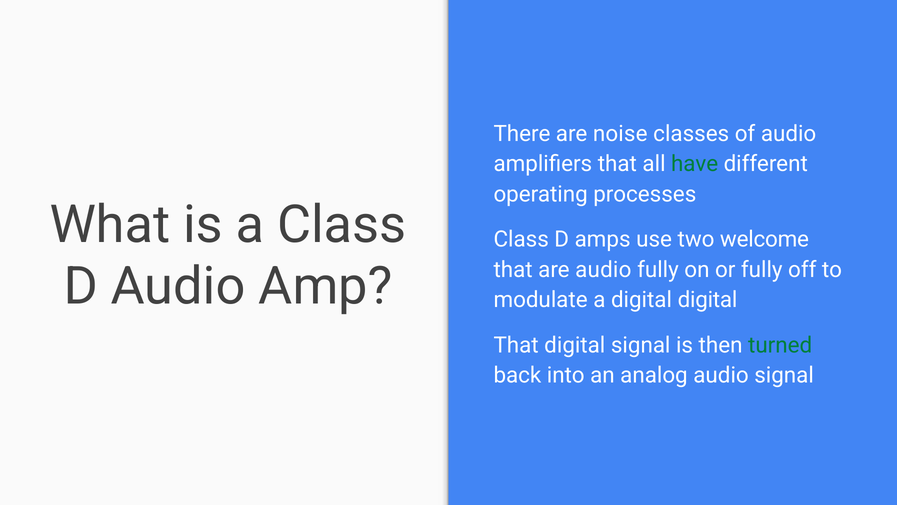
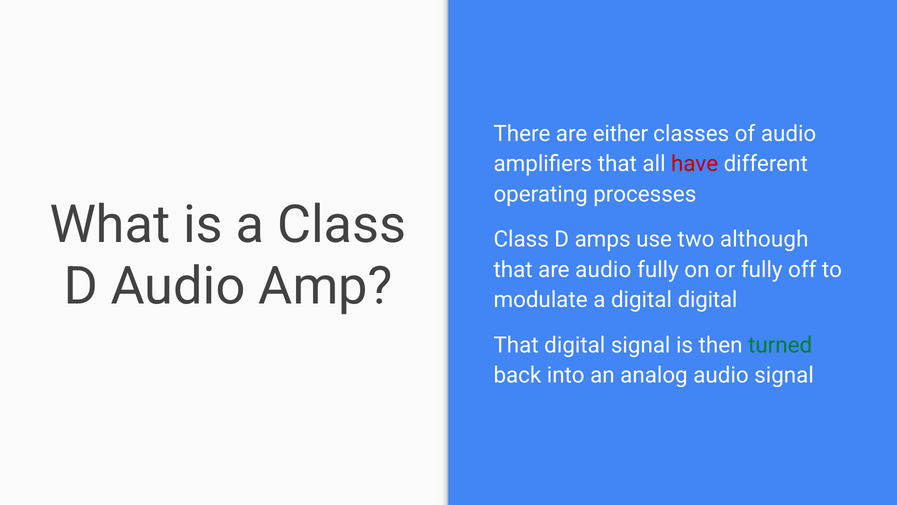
noise: noise -> either
have colour: green -> red
welcome: welcome -> although
